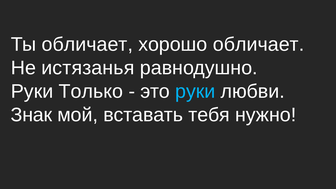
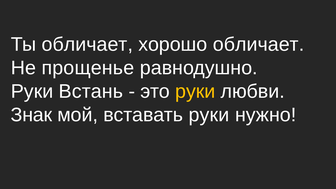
истязанья: истязанья -> прощенье
Только: Только -> Встань
руки at (195, 91) colour: light blue -> yellow
вставать тебя: тебя -> руки
